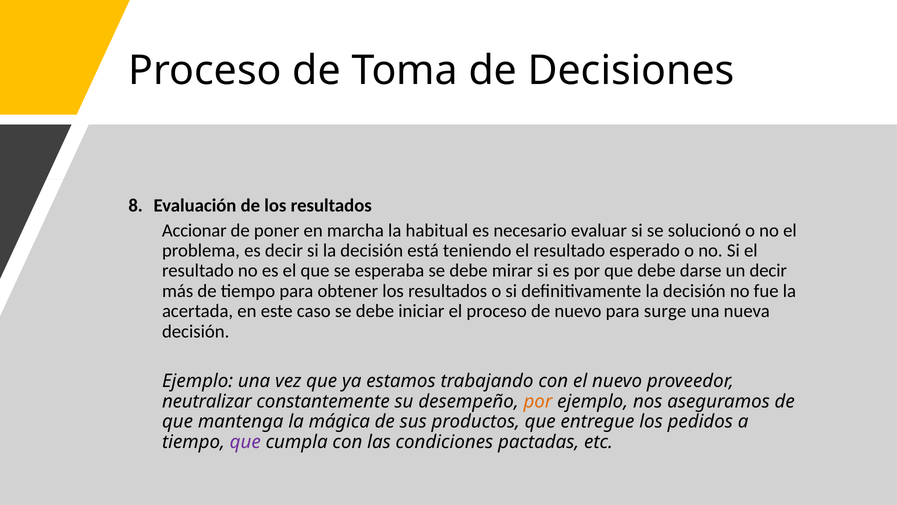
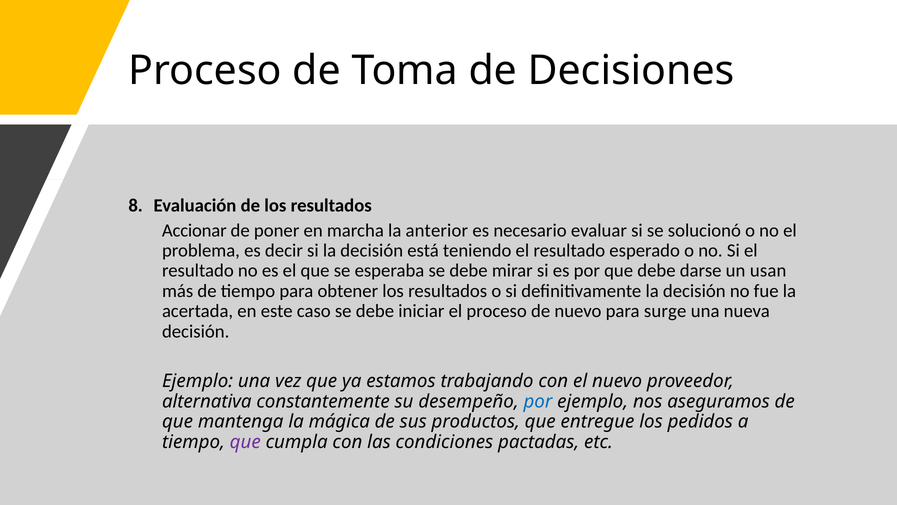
habitual: habitual -> anterior
un decir: decir -> usan
neutralizar: neutralizar -> alternativa
por at (538, 401) colour: orange -> blue
